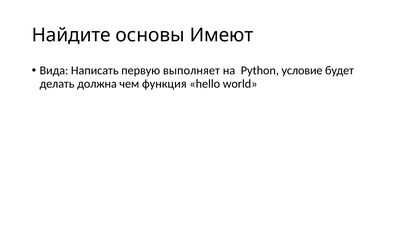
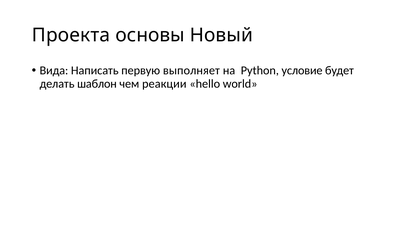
Найдите: Найдите -> Проекта
Имеют: Имеют -> Новый
должна: должна -> шаблон
функция: функция -> реакции
